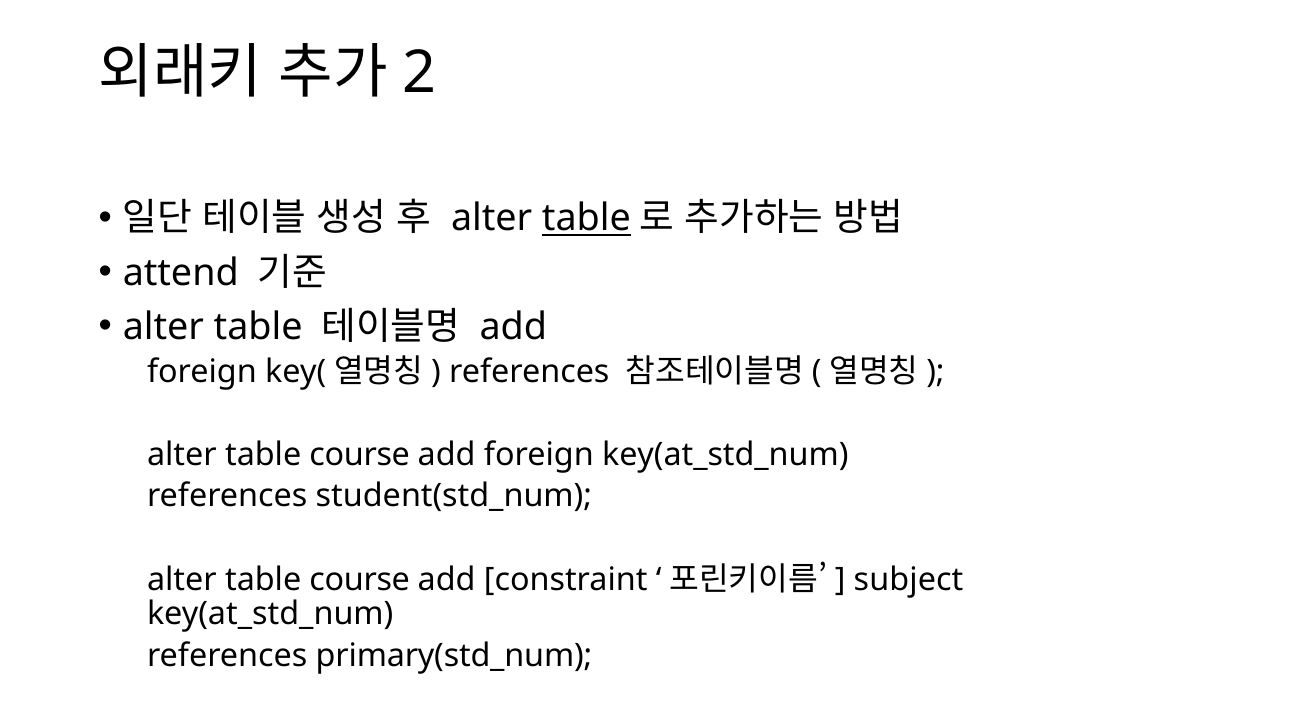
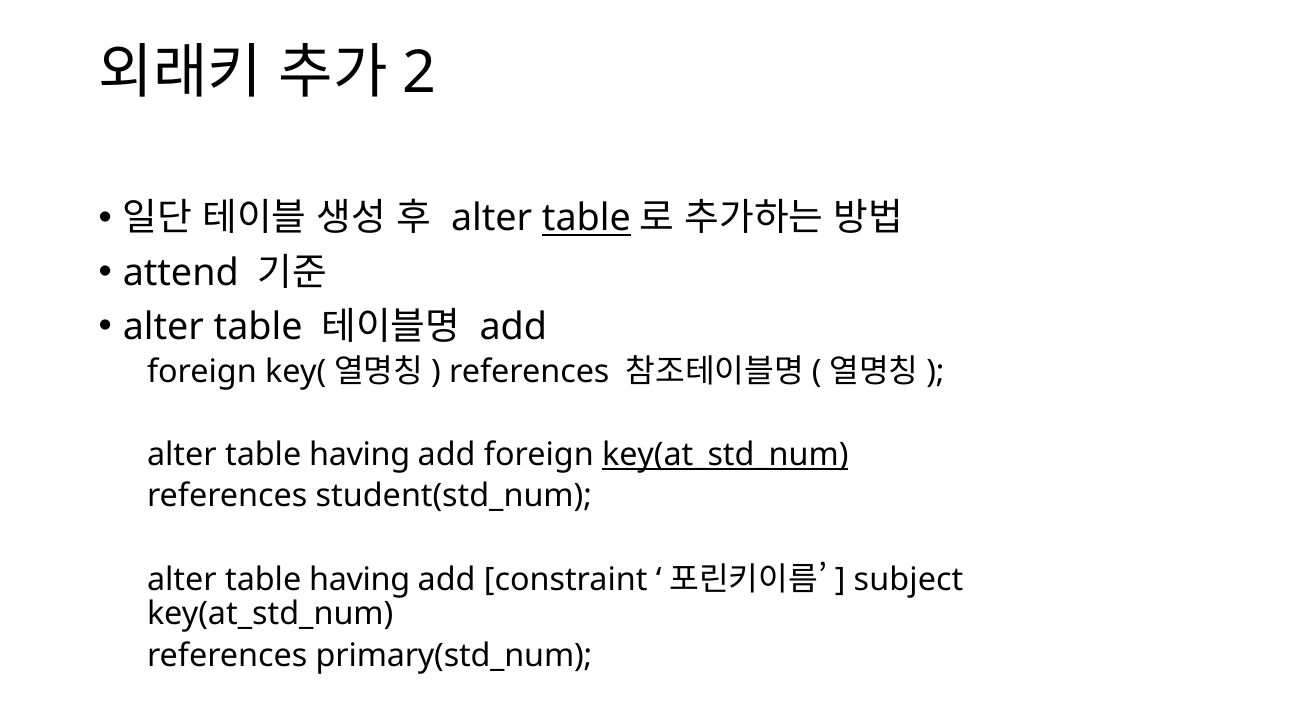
course at (360, 455): course -> having
key(at_std_num at (725, 455) underline: none -> present
course at (360, 580): course -> having
